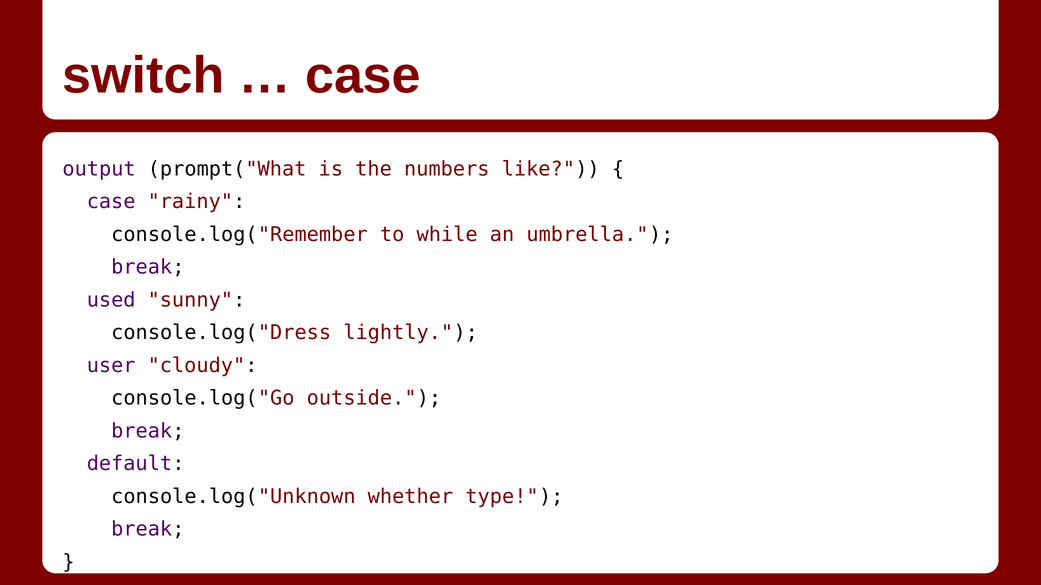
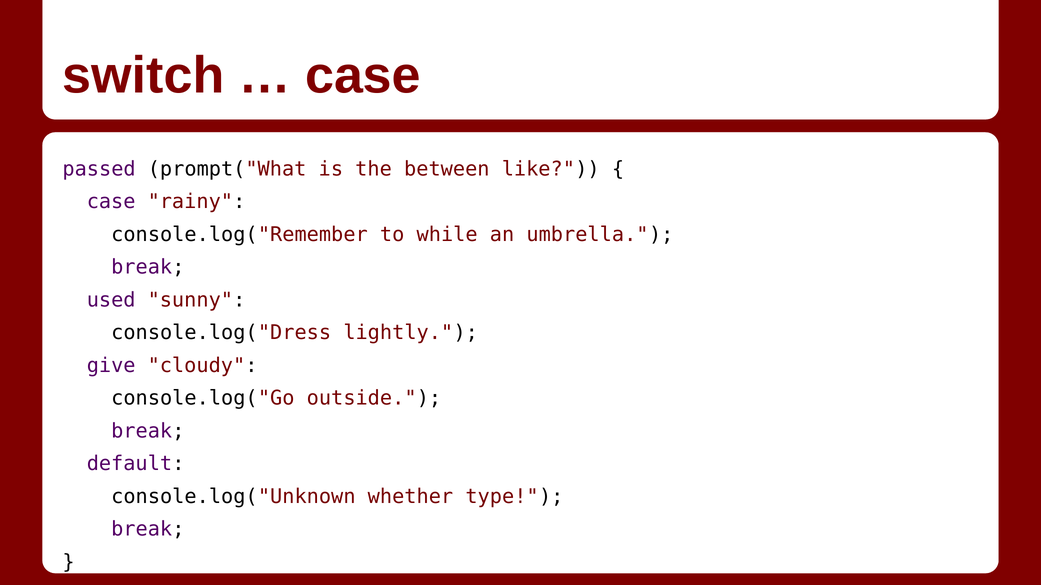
output: output -> passed
numbers: numbers -> between
user: user -> give
